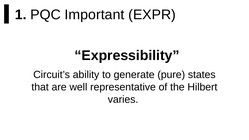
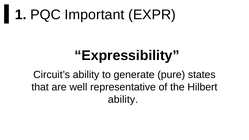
varies at (123, 100): varies -> ability
